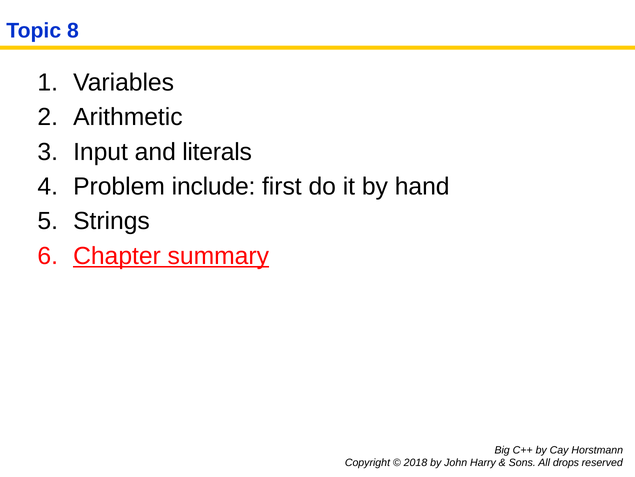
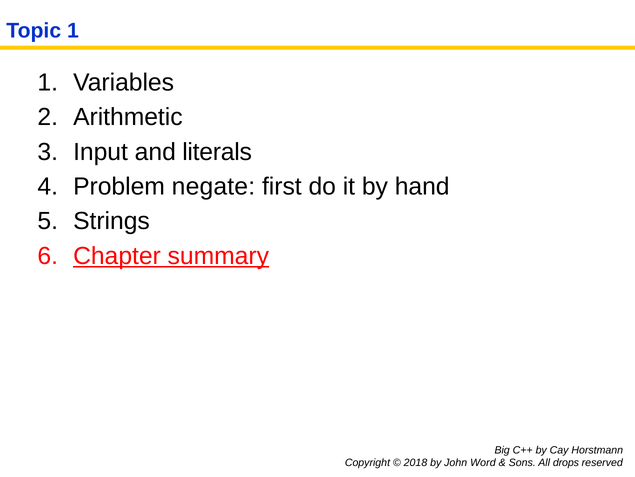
Topic 8: 8 -> 1
include: include -> negate
Harry: Harry -> Word
